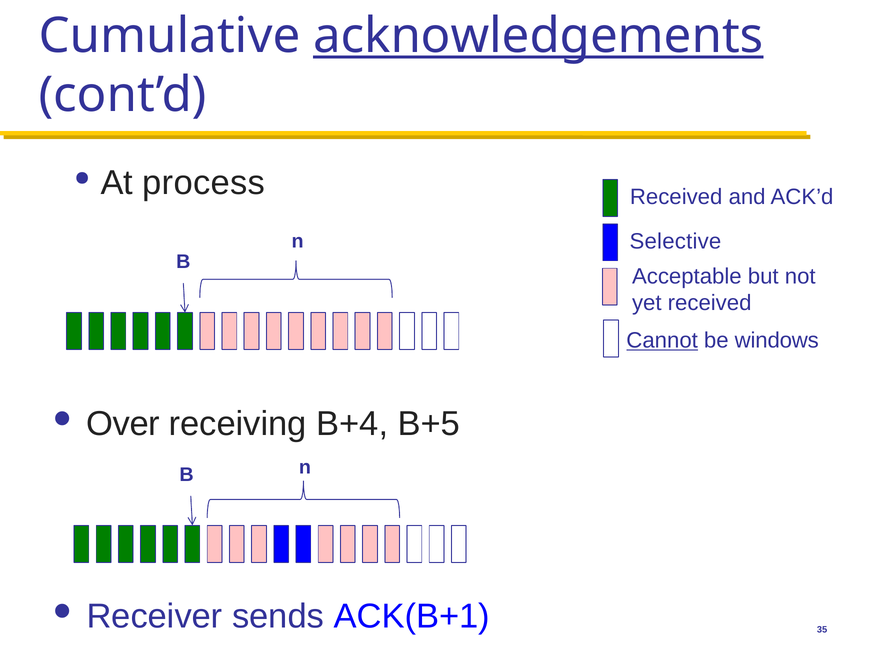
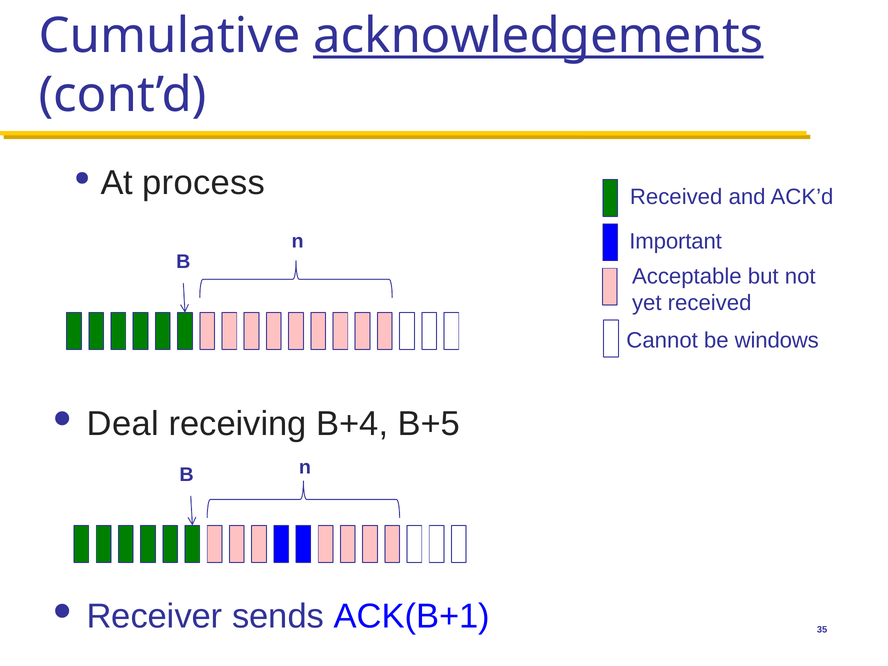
Selective: Selective -> Important
Cannot underline: present -> none
Over: Over -> Deal
